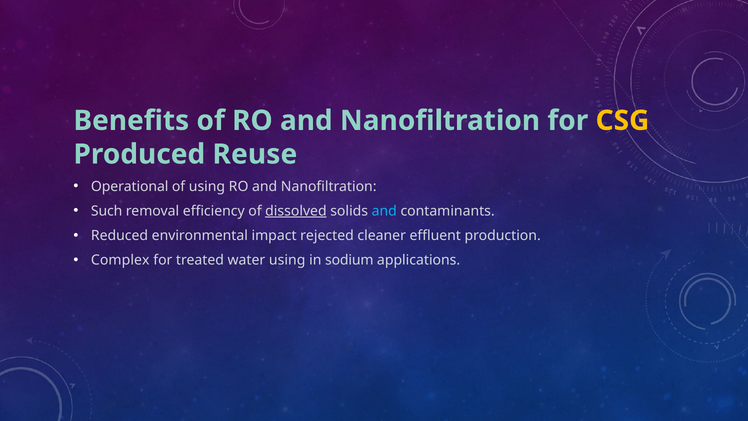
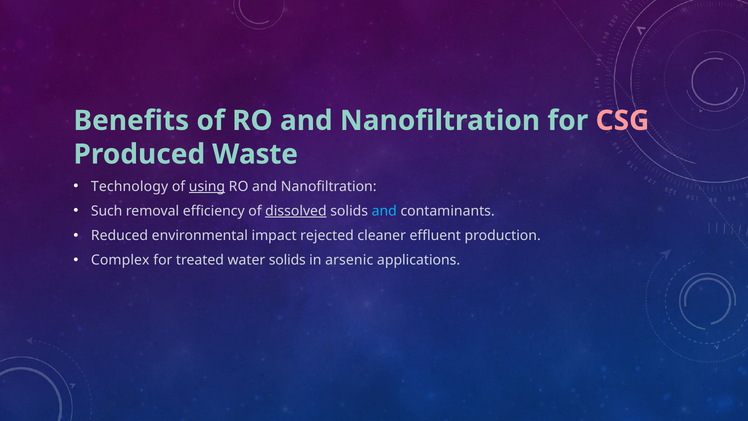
CSG colour: yellow -> pink
Reuse: Reuse -> Waste
Operational: Operational -> Technology
using at (207, 186) underline: none -> present
water using: using -> solids
sodium: sodium -> arsenic
